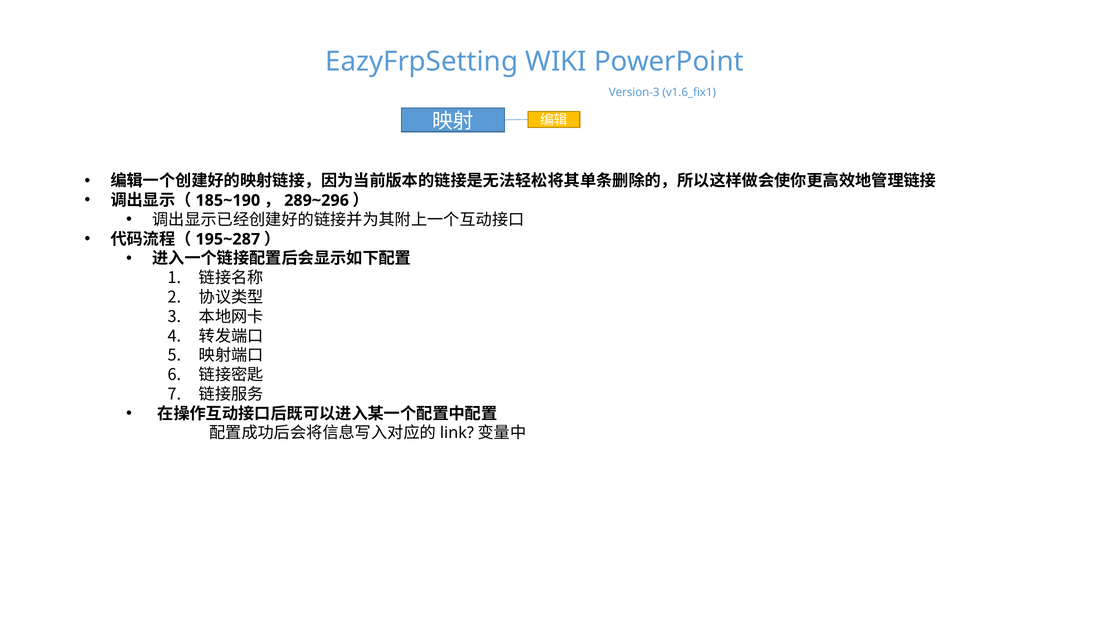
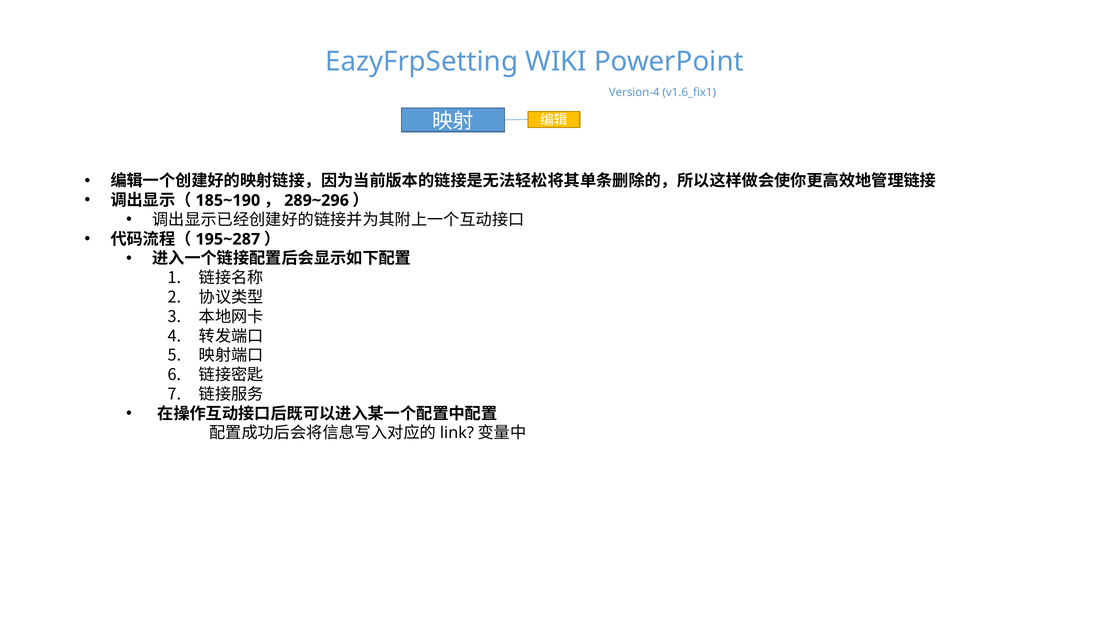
Version-3: Version-3 -> Version-4
